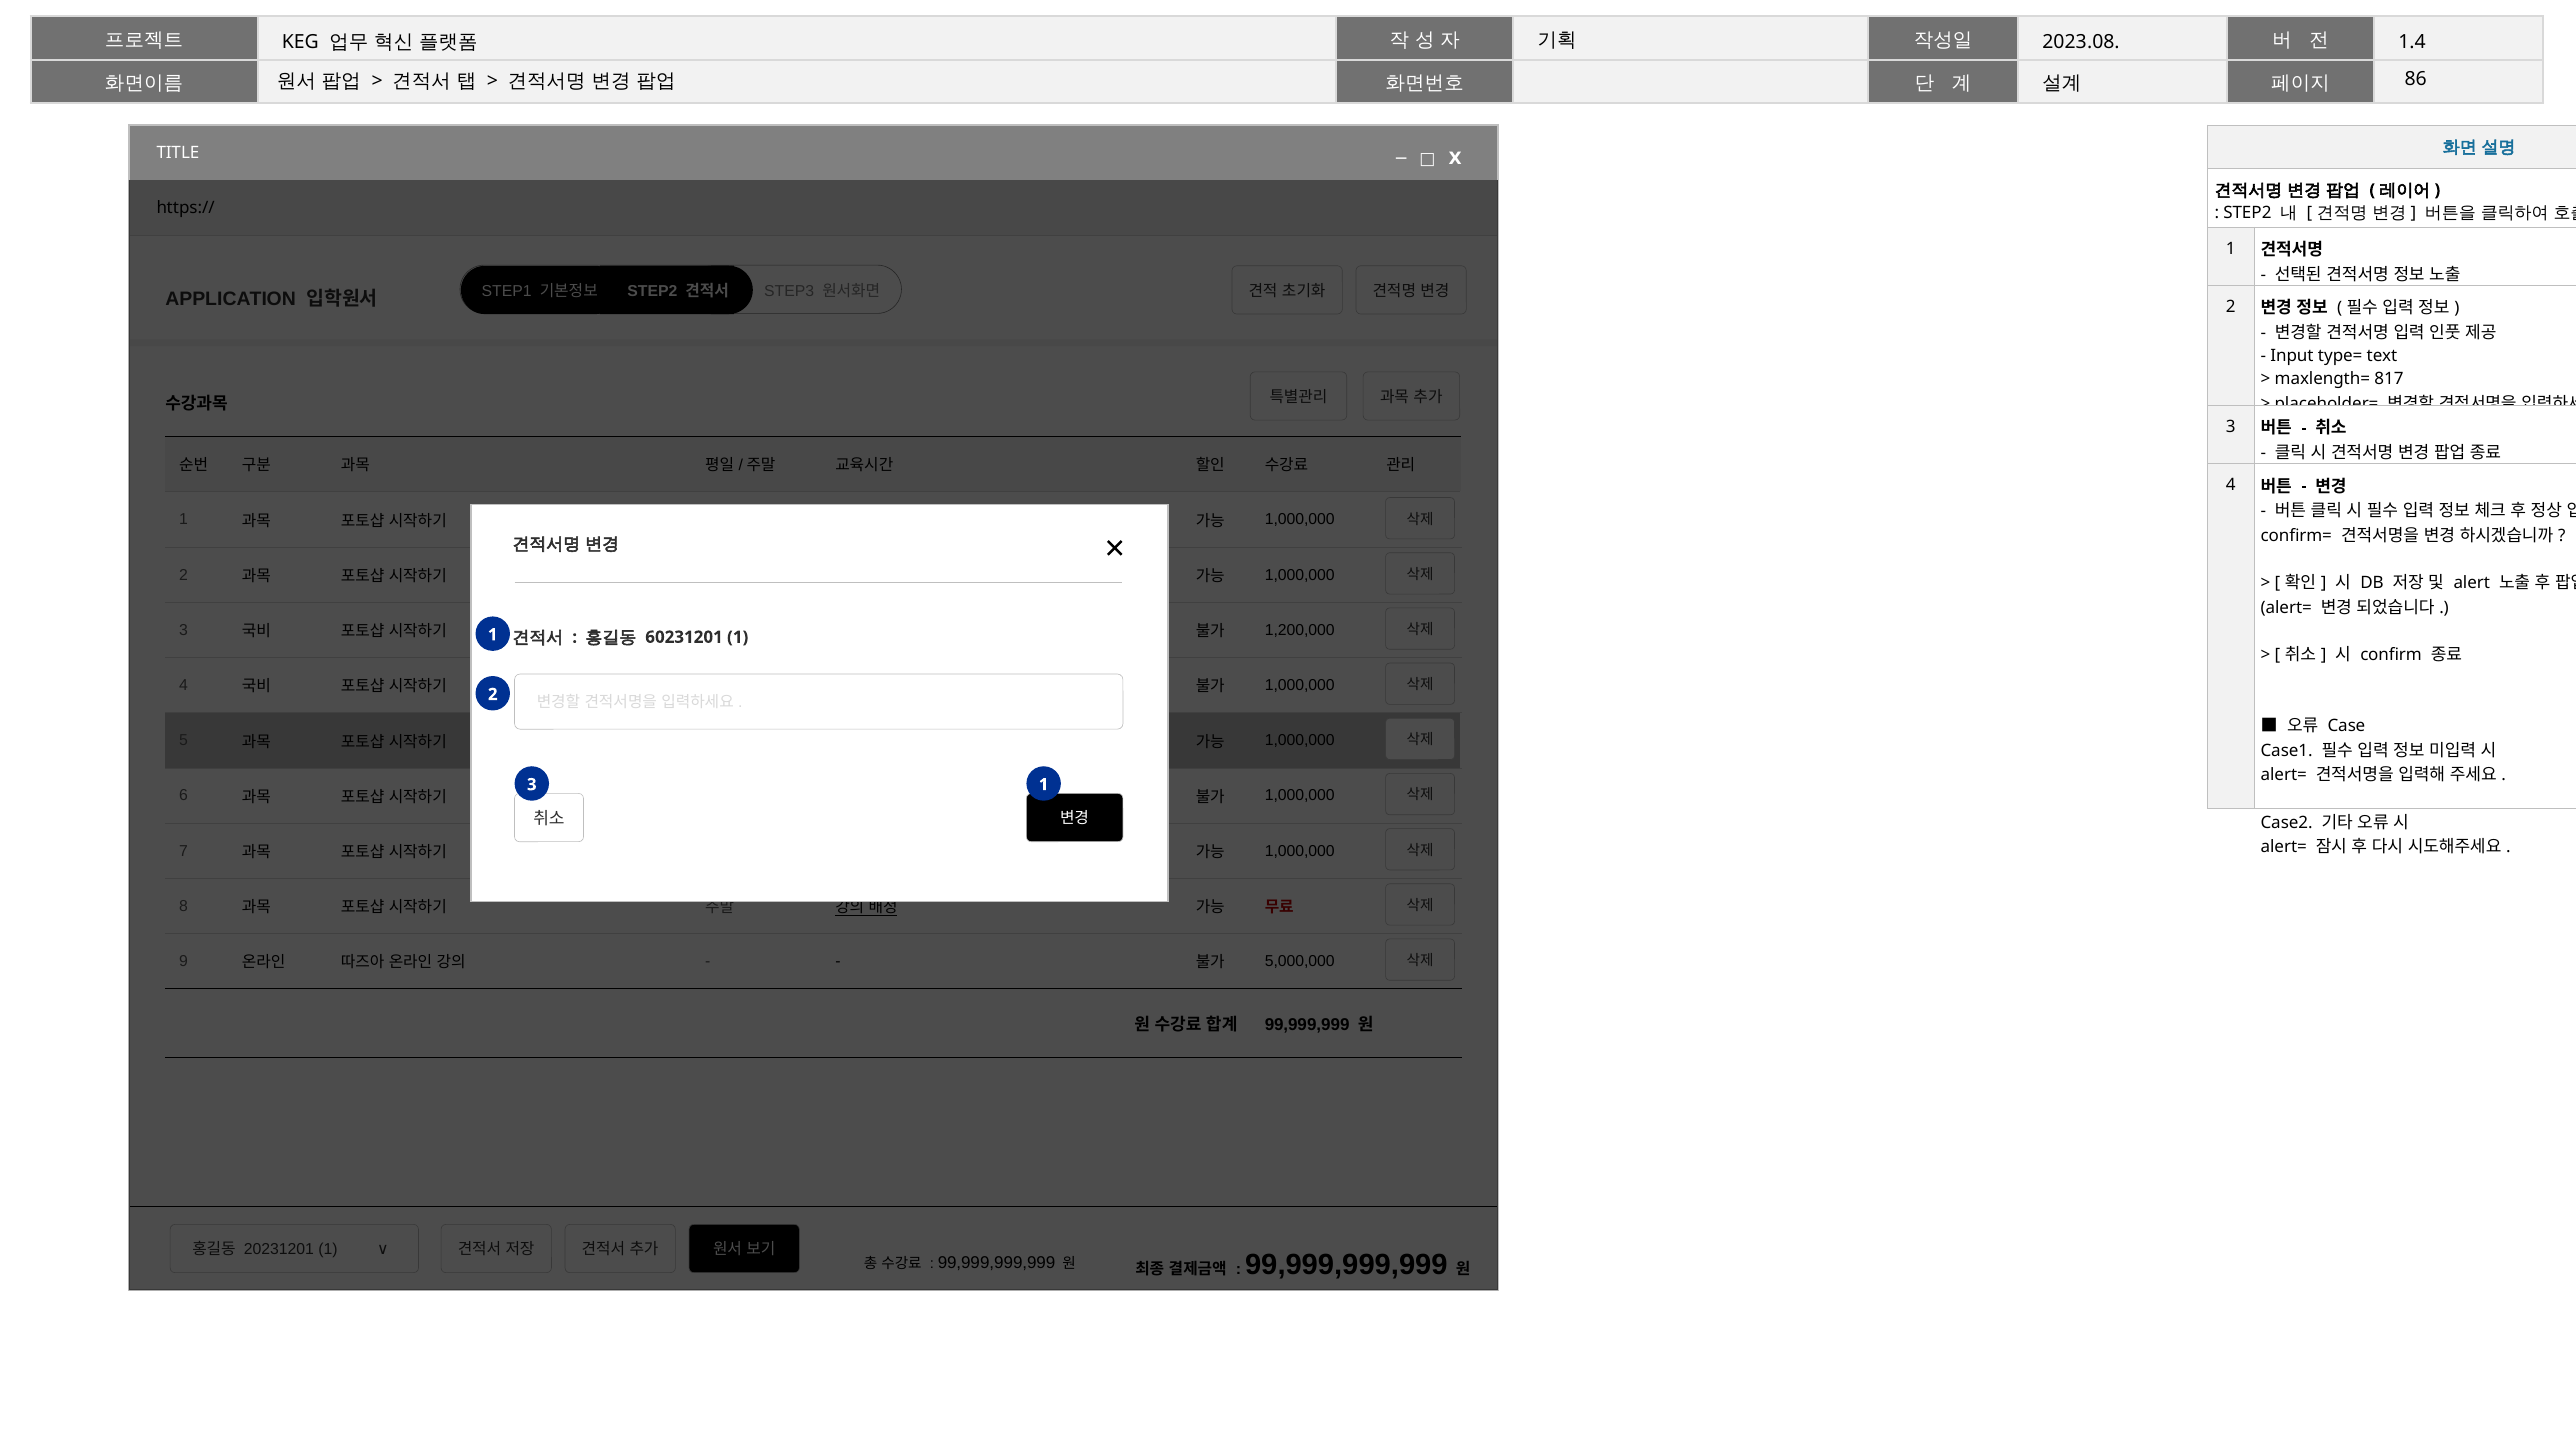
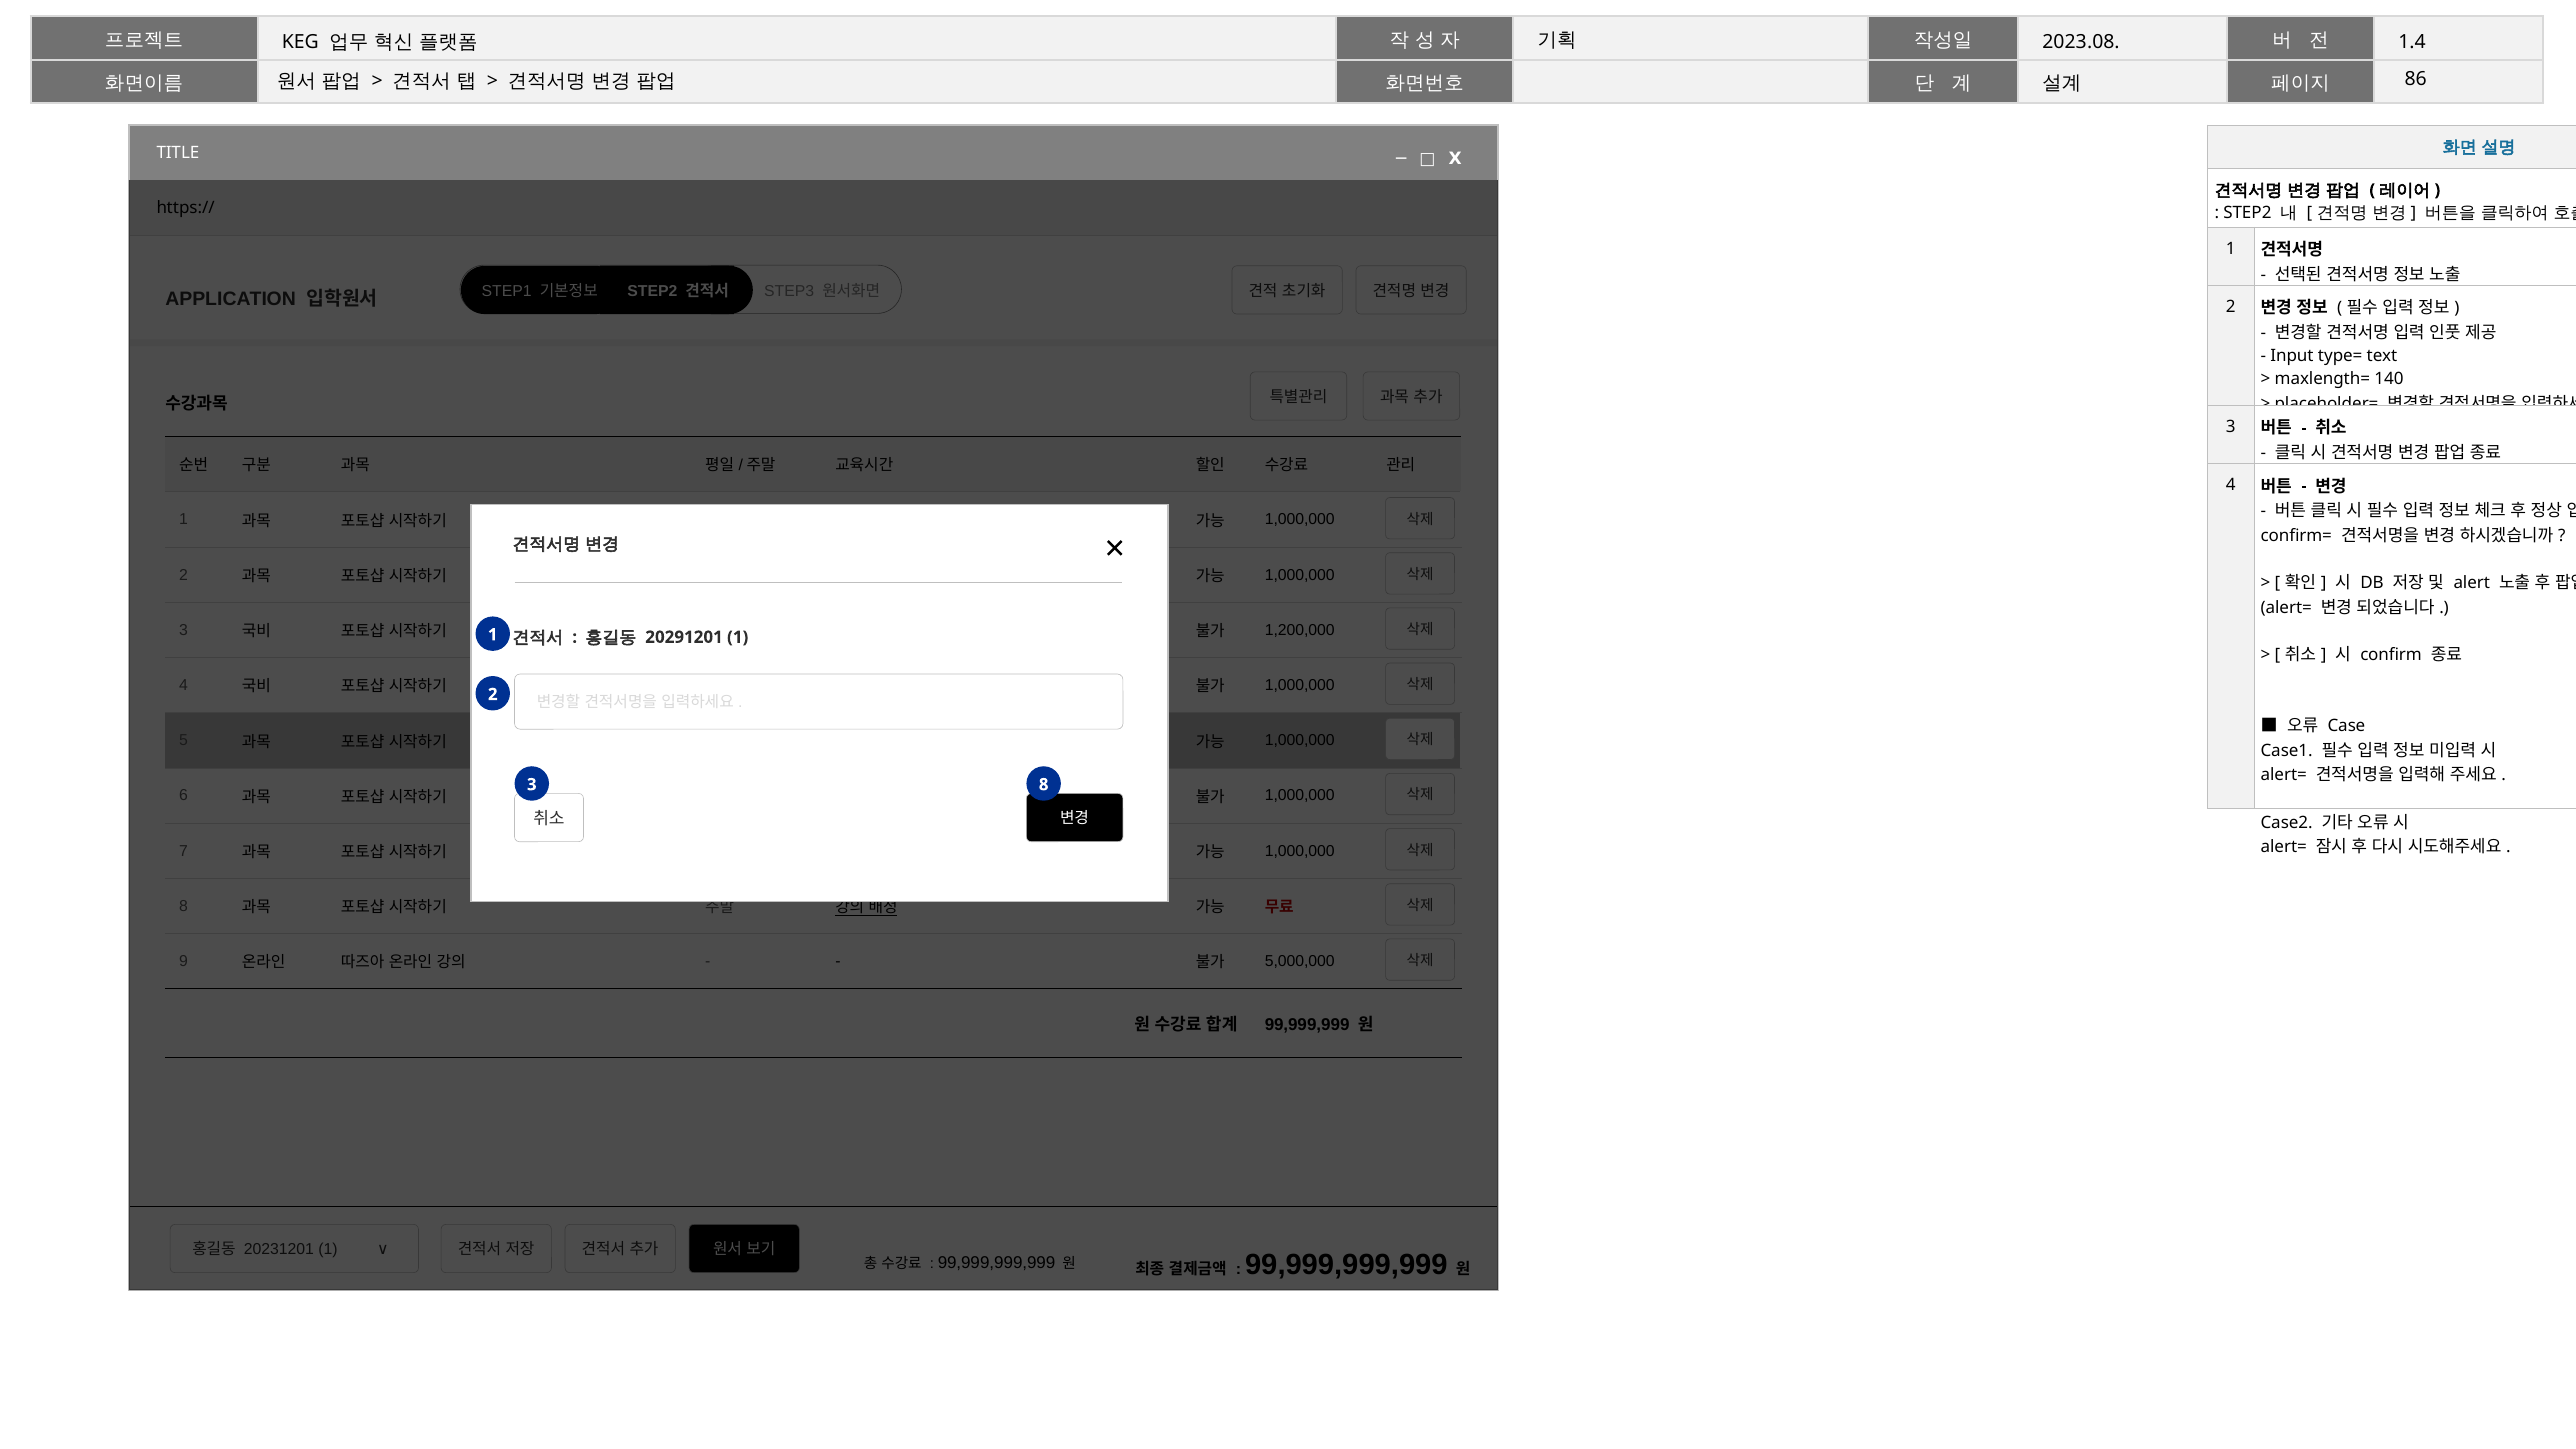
817: 817 -> 140
60231201: 60231201 -> 20291201
3 1: 1 -> 8
